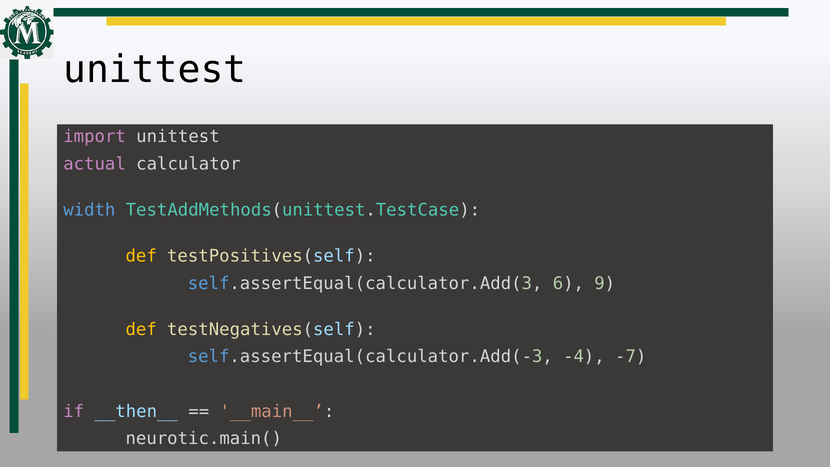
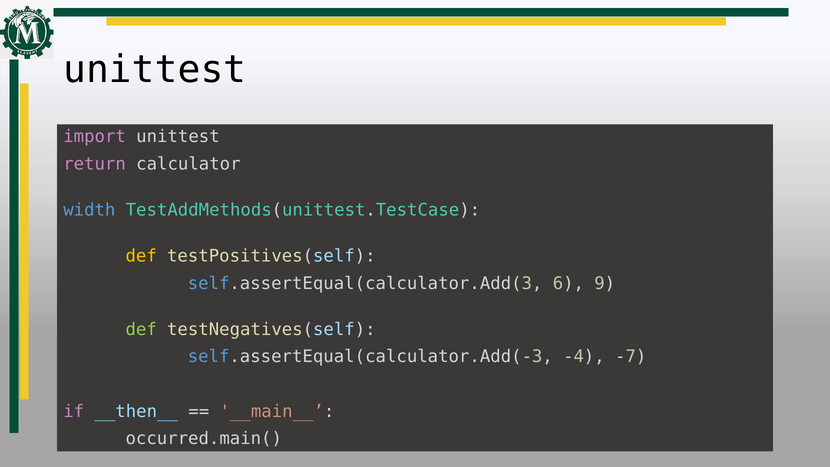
actual: actual -> return
def at (141, 329) colour: yellow -> light green
neurotic.main(: neurotic.main( -> occurred.main(
